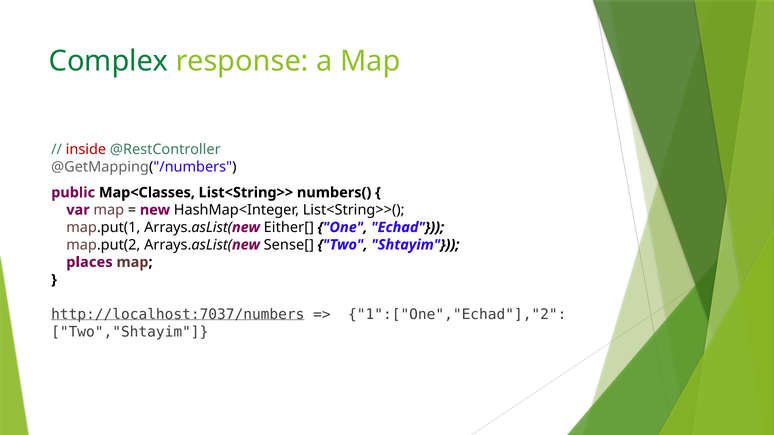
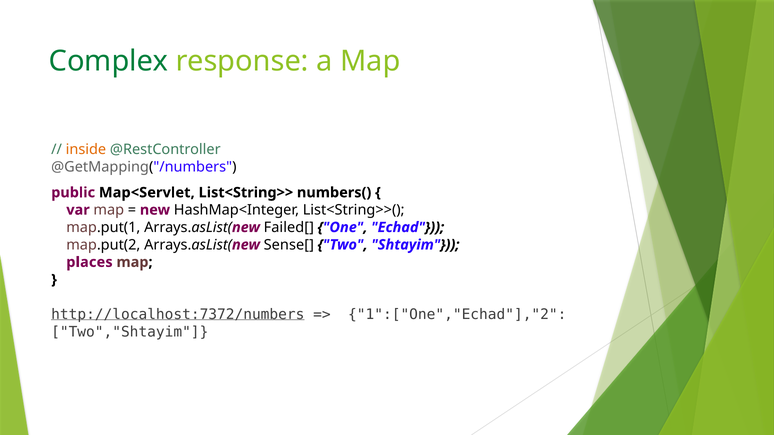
inside colour: red -> orange
Map<Classes: Map<Classes -> Map<Servlet
Either[: Either[ -> Failed[
http://localhost:7037/numbers: http://localhost:7037/numbers -> http://localhost:7372/numbers
